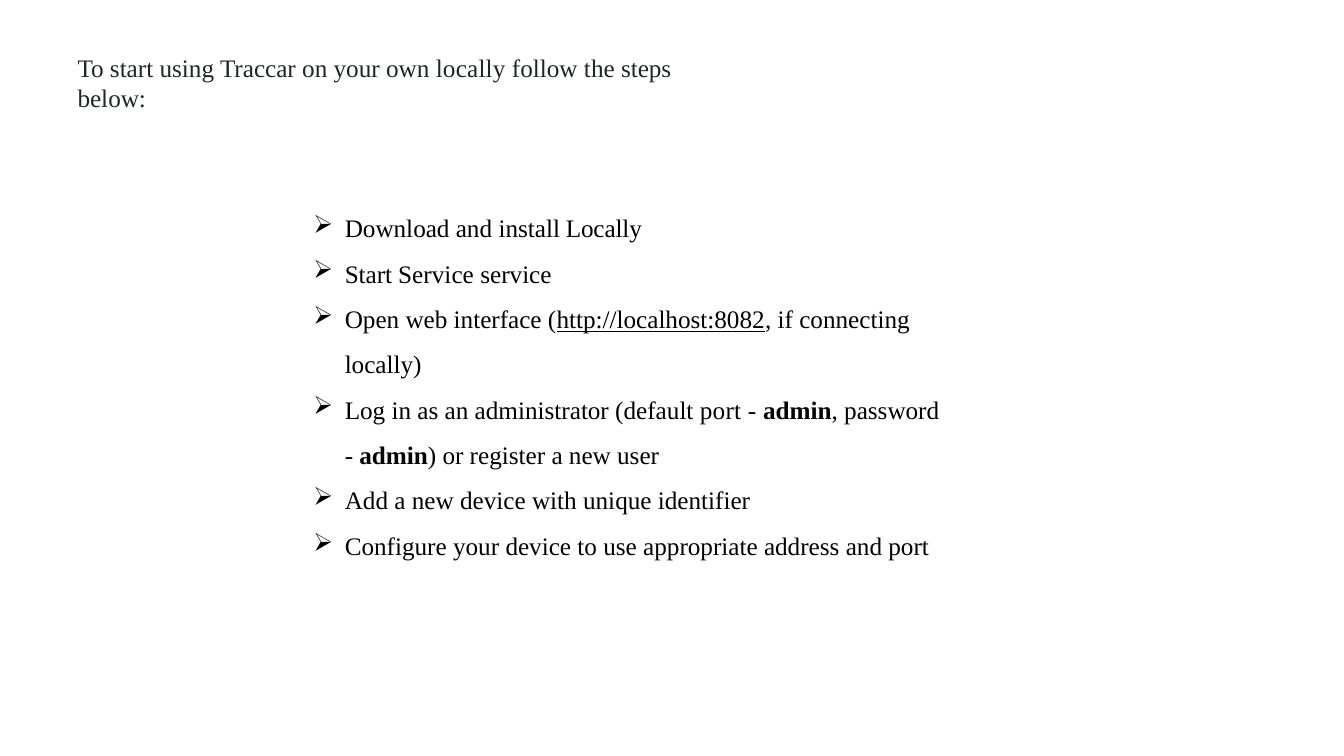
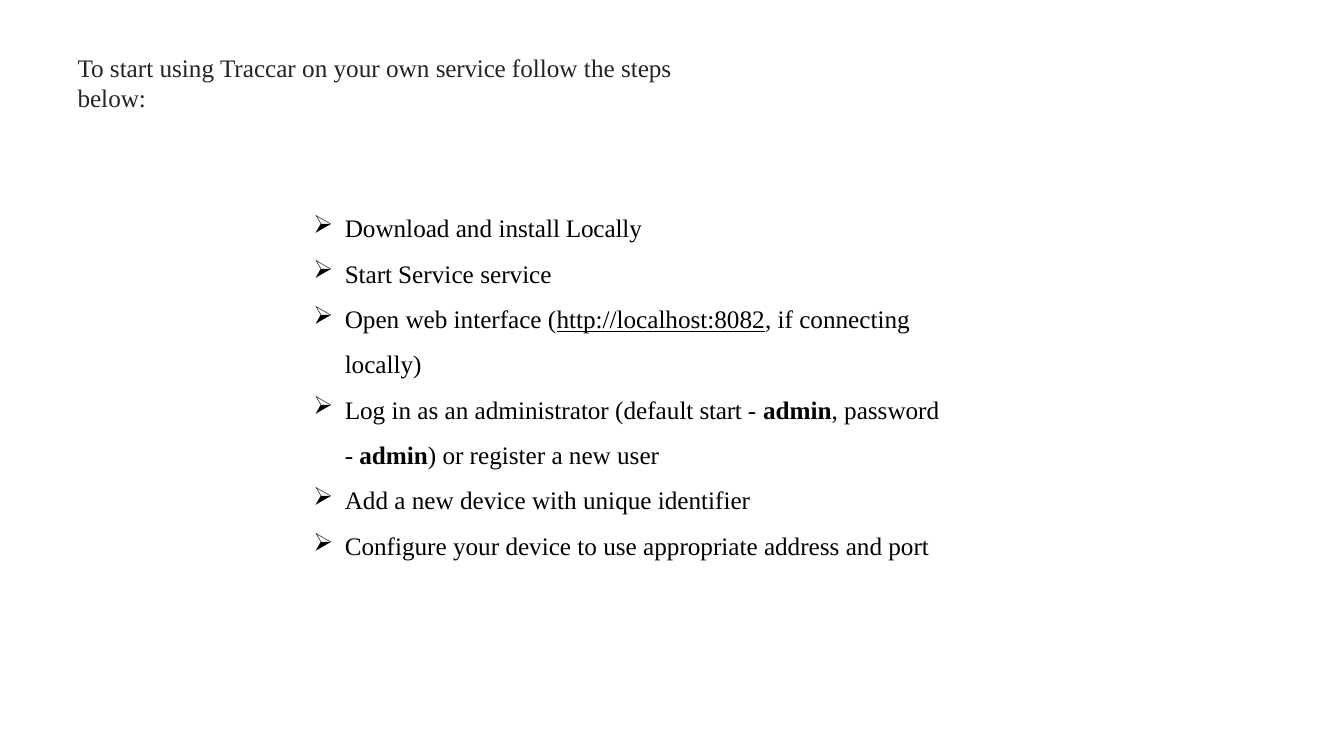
own locally: locally -> service
default port: port -> start
